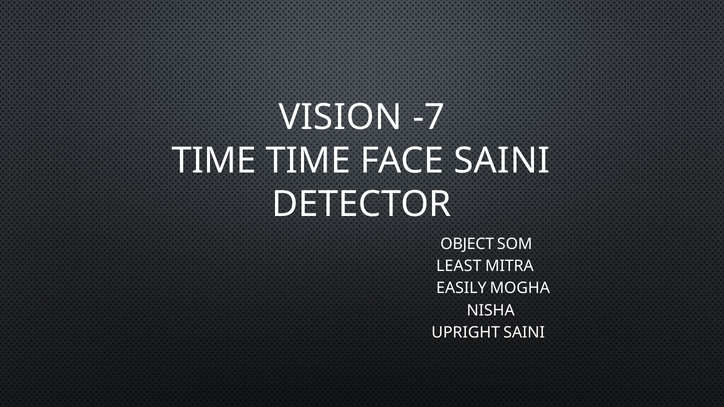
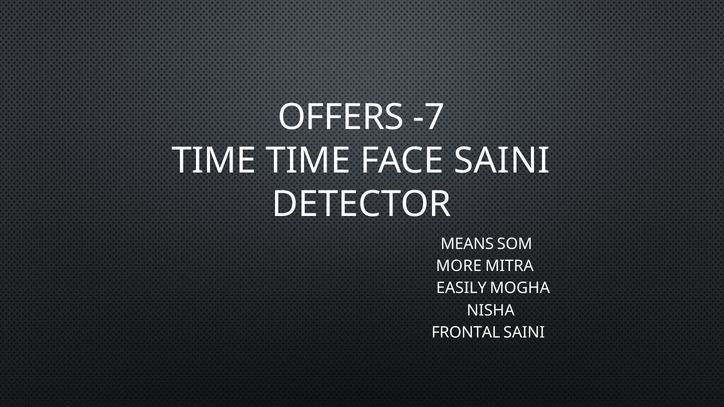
VISION: VISION -> OFFERS
OBJECT: OBJECT -> MEANS
LEAST: LEAST -> MORE
UPRIGHT: UPRIGHT -> FRONTAL
